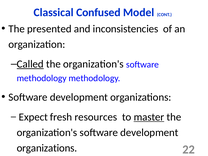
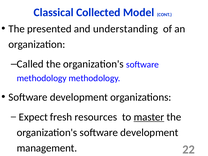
Confused: Confused -> Collected
inconsistencies: inconsistencies -> understanding
Called underline: present -> none
organizations at (47, 148): organizations -> management
